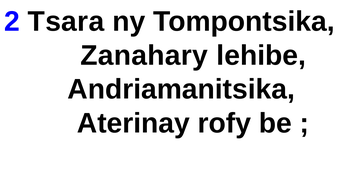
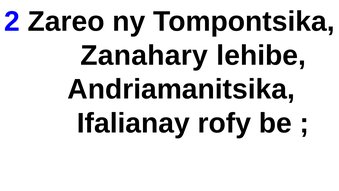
Tsara: Tsara -> Zareo
Aterinay: Aterinay -> Ifalianay
